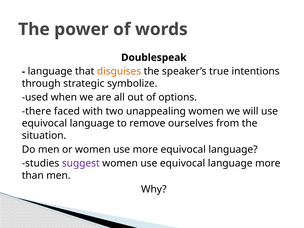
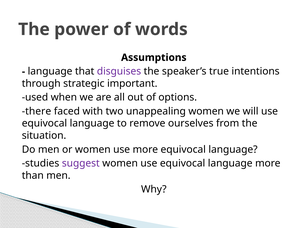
Doublespeak: Doublespeak -> Assumptions
disguises colour: orange -> purple
symbolize: symbolize -> important
